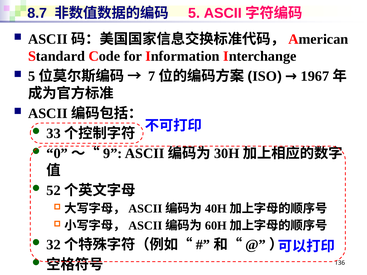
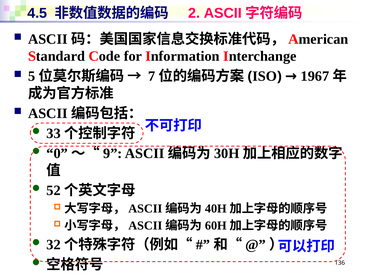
8.7: 8.7 -> 4.5
5 at (194, 13): 5 -> 2
